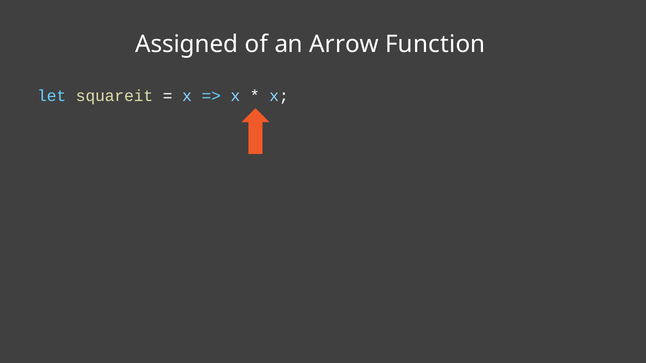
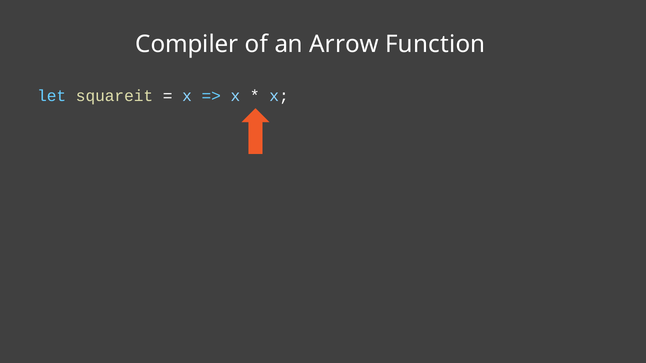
Assigned: Assigned -> Compiler
